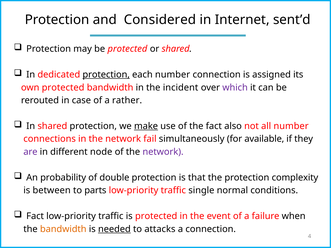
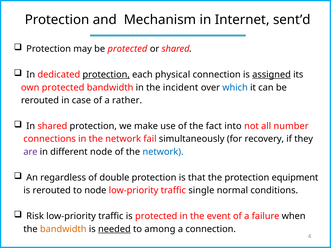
Considered: Considered -> Mechanism
each number: number -> physical
assigned underline: none -> present
which colour: purple -> blue
make underline: present -> none
also: also -> into
available: available -> recovery
network at (163, 152) colour: purple -> blue
probability: probability -> regardless
complexity: complexity -> equipment
is between: between -> rerouted
to parts: parts -> node
Fact at (35, 216): Fact -> Risk
attacks: attacks -> among
